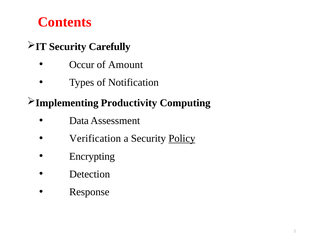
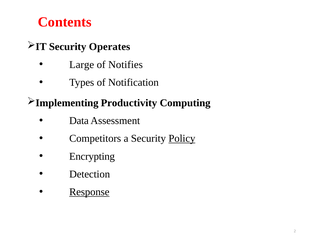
Carefully: Carefully -> Operates
Occur: Occur -> Large
Amount: Amount -> Notifies
Verification: Verification -> Competitors
Response underline: none -> present
